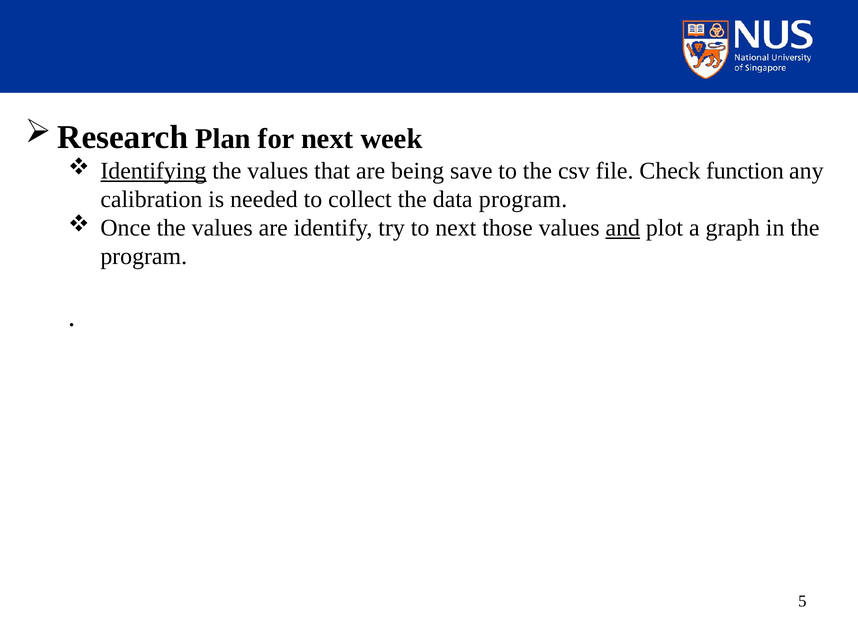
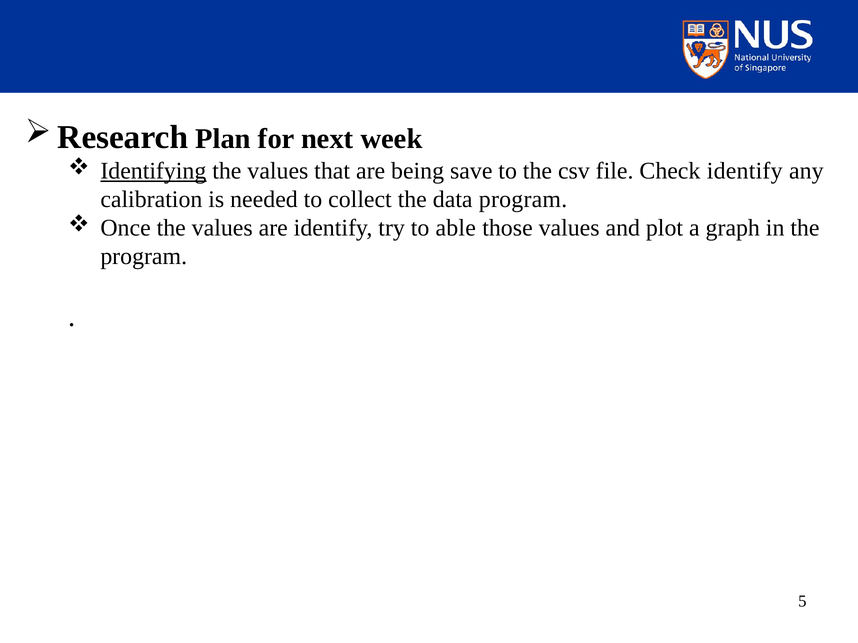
Check function: function -> identify
to next: next -> able
and underline: present -> none
